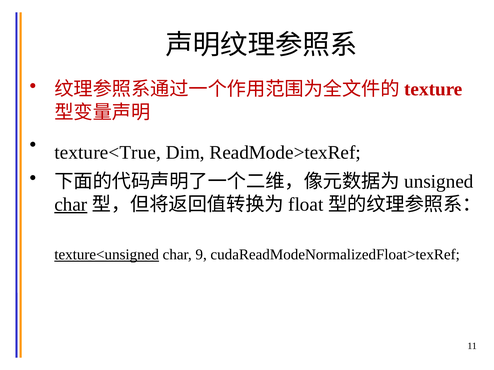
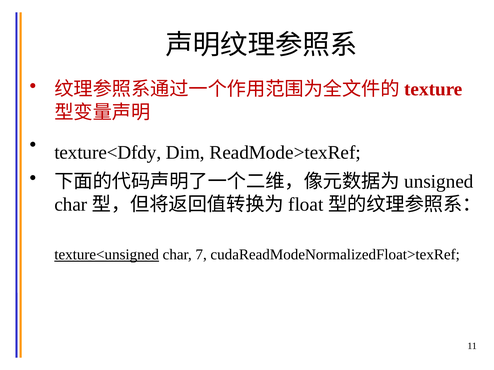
texture<True: texture<True -> texture<Dfdy
char at (71, 205) underline: present -> none
9: 9 -> 7
